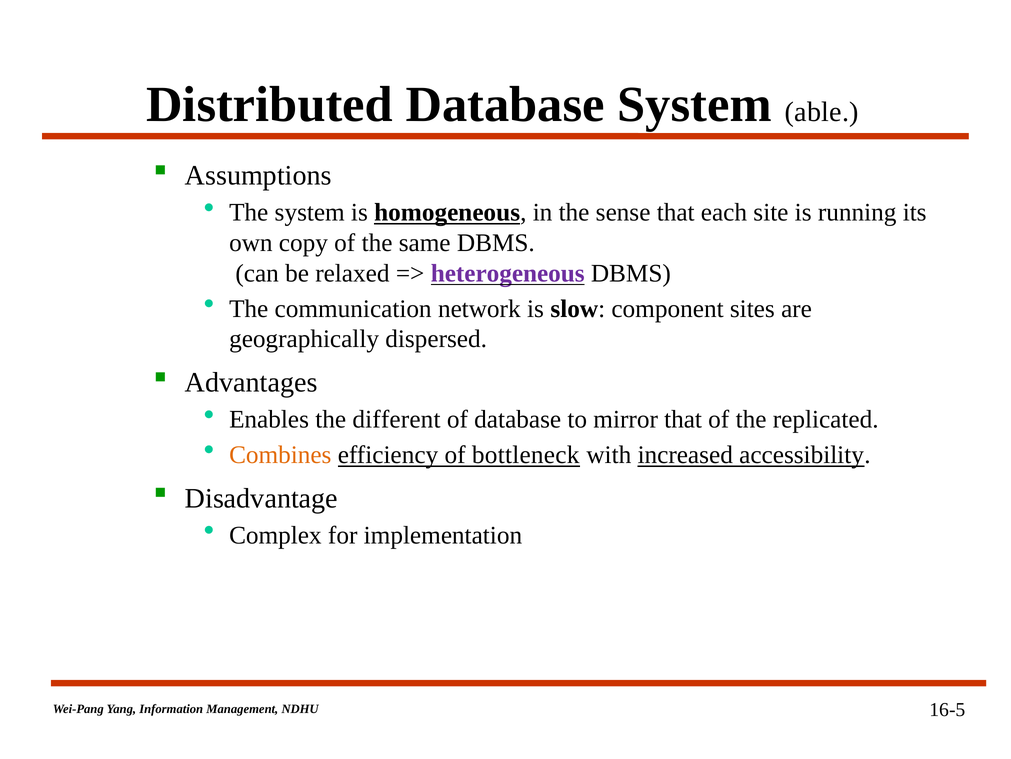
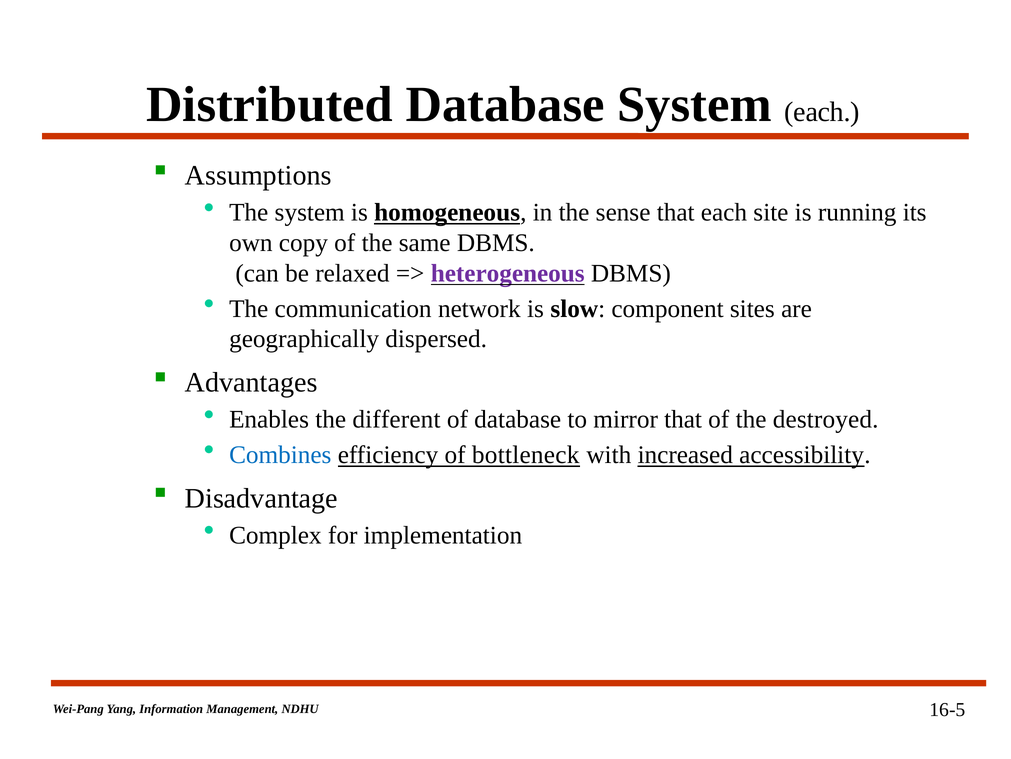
System able: able -> each
replicated: replicated -> destroyed
Combines colour: orange -> blue
